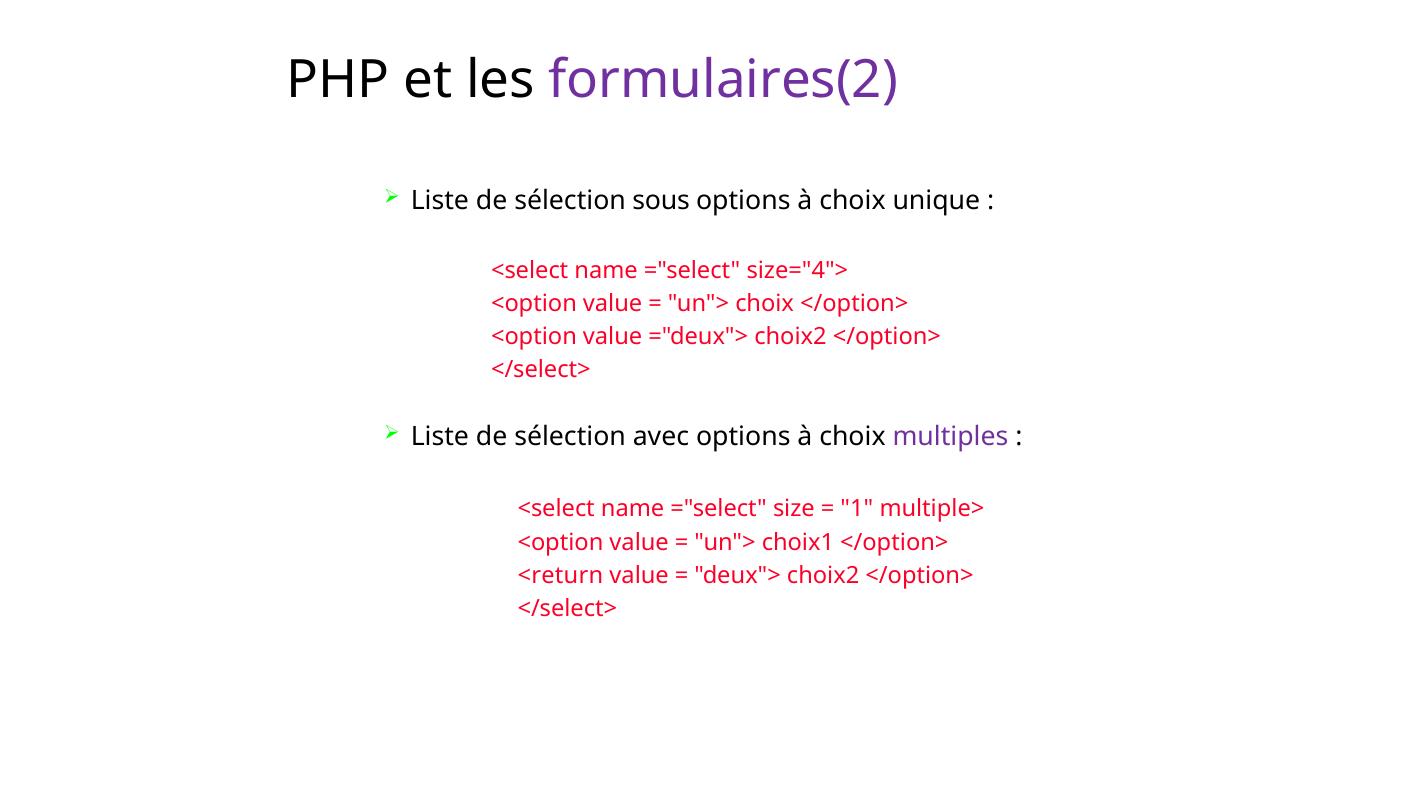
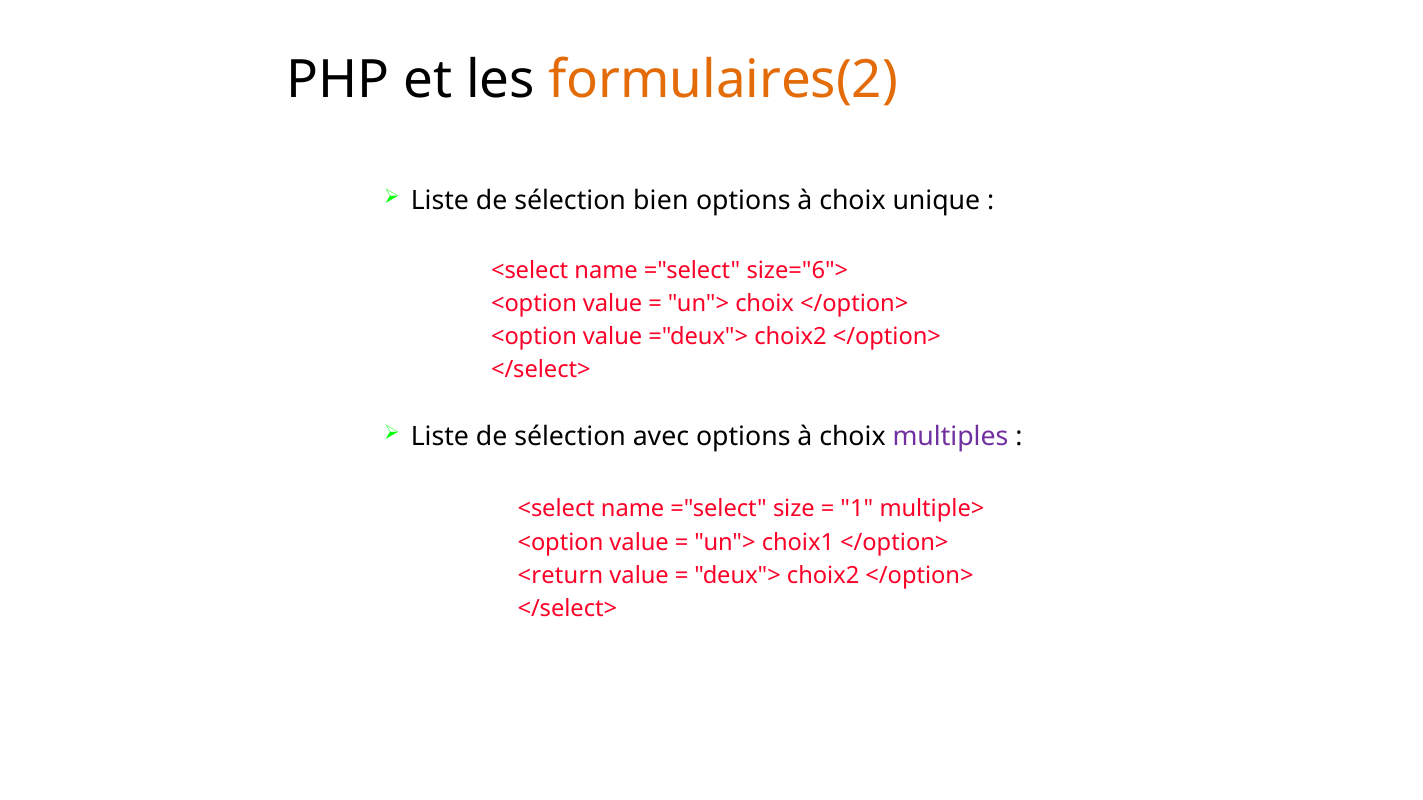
formulaires(2 colour: purple -> orange
sous: sous -> bien
size="4">: size="4"> -> size="6">
